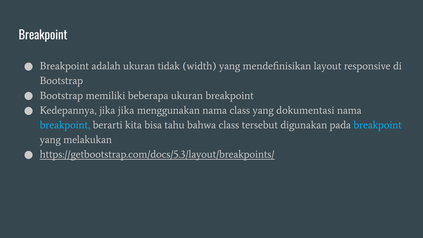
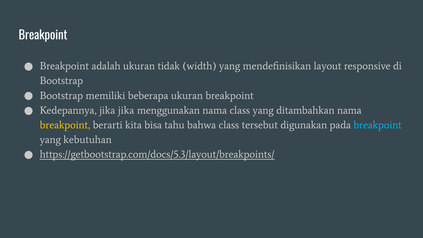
dokumentasi: dokumentasi -> ditambahkan
breakpoint at (65, 125) colour: light blue -> yellow
melakukan: melakukan -> kebutuhan
